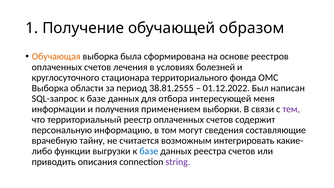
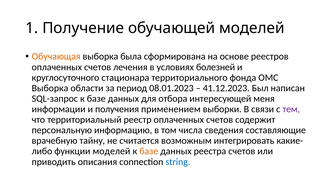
обучающей образом: образом -> моделей
38.81.2555: 38.81.2555 -> 08.01.2023
01.12.2022: 01.12.2022 -> 41.12.2023
могут: могут -> числа
функции выгрузки: выгрузки -> моделей
базе at (149, 151) colour: blue -> orange
string colour: purple -> blue
